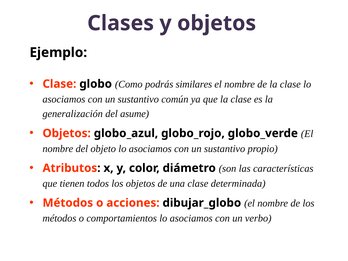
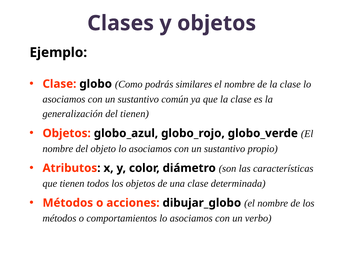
del asume: asume -> tienen
